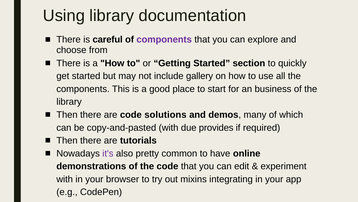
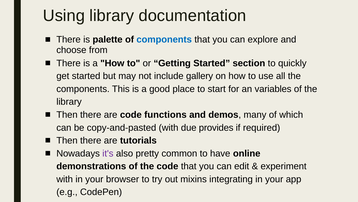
careful: careful -> palette
components at (164, 39) colour: purple -> blue
business: business -> variables
solutions: solutions -> functions
